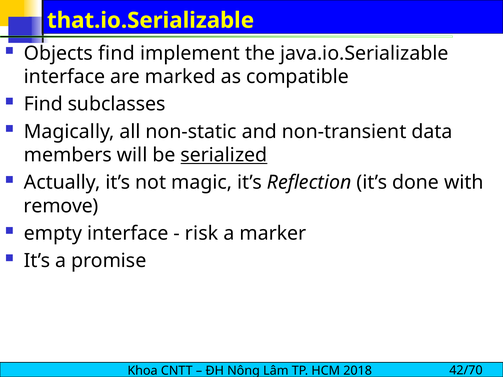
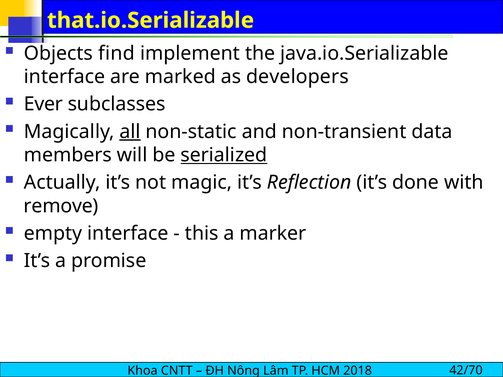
compatible: compatible -> developers
Find at (43, 104): Find -> Ever
all underline: none -> present
risk: risk -> this
